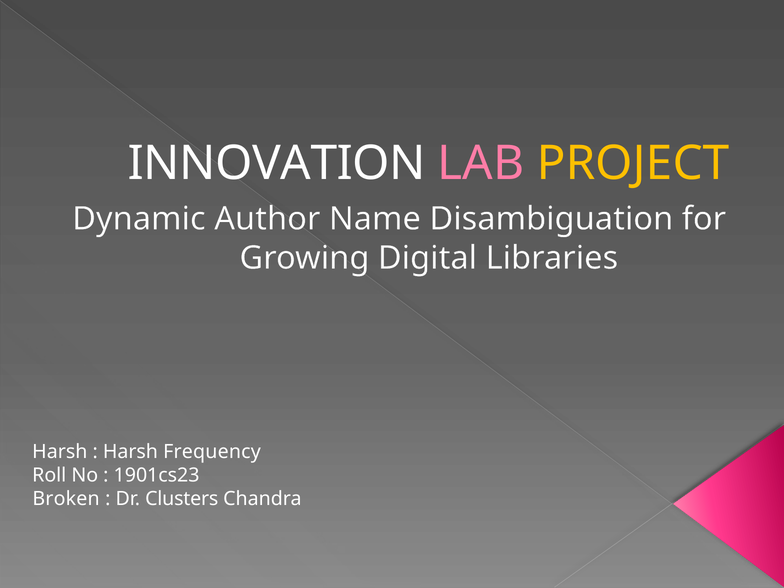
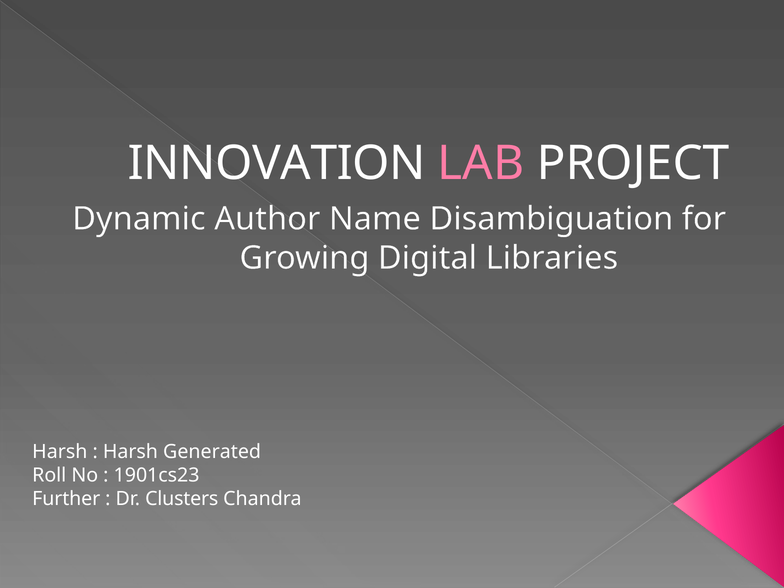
PROJECT colour: yellow -> white
Frequency: Frequency -> Generated
Broken: Broken -> Further
